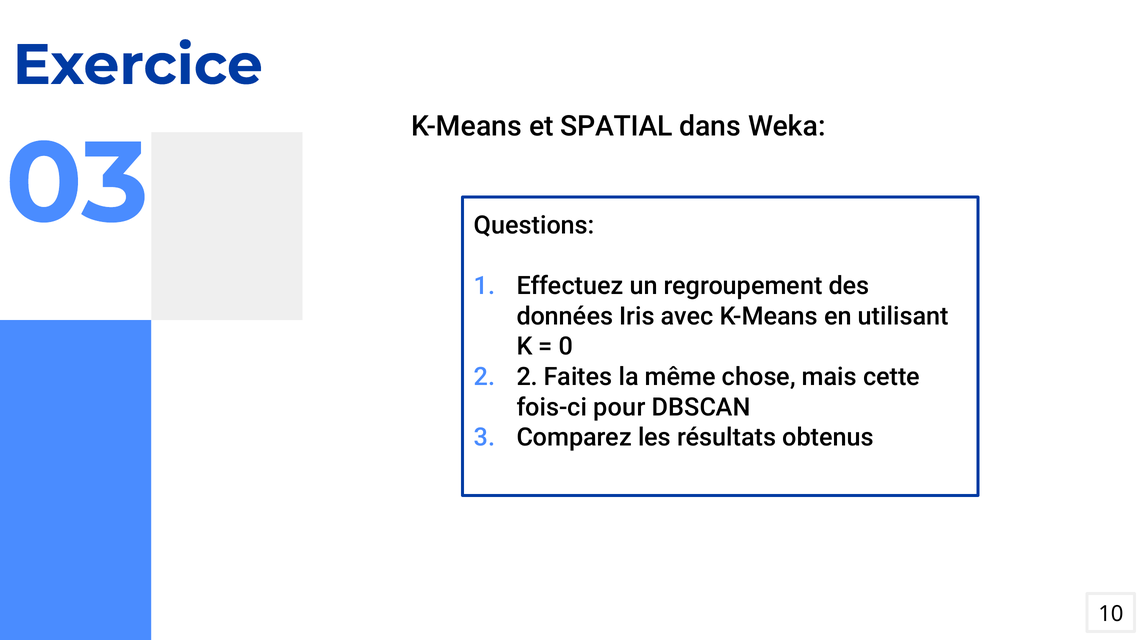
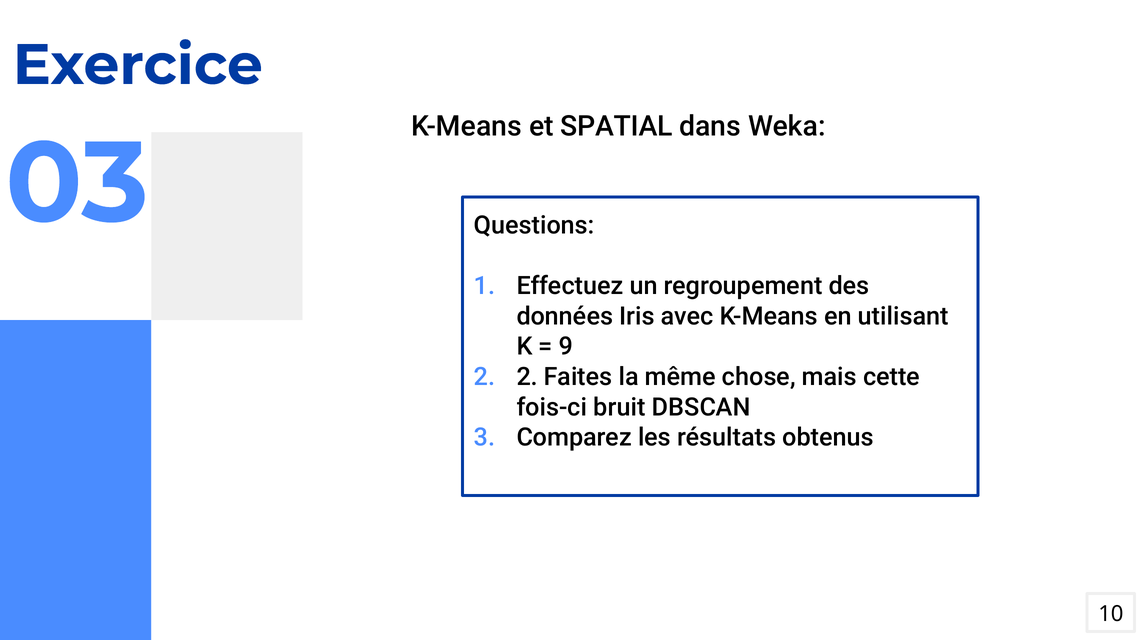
0: 0 -> 9
pour: pour -> bruit
